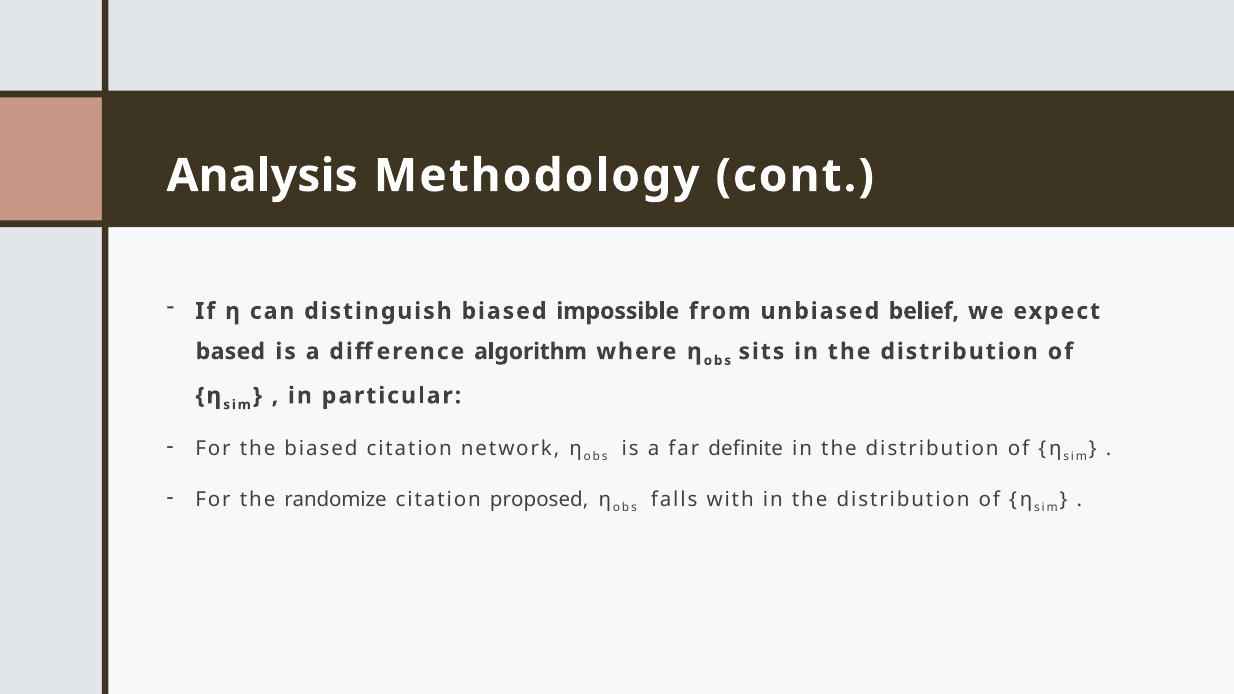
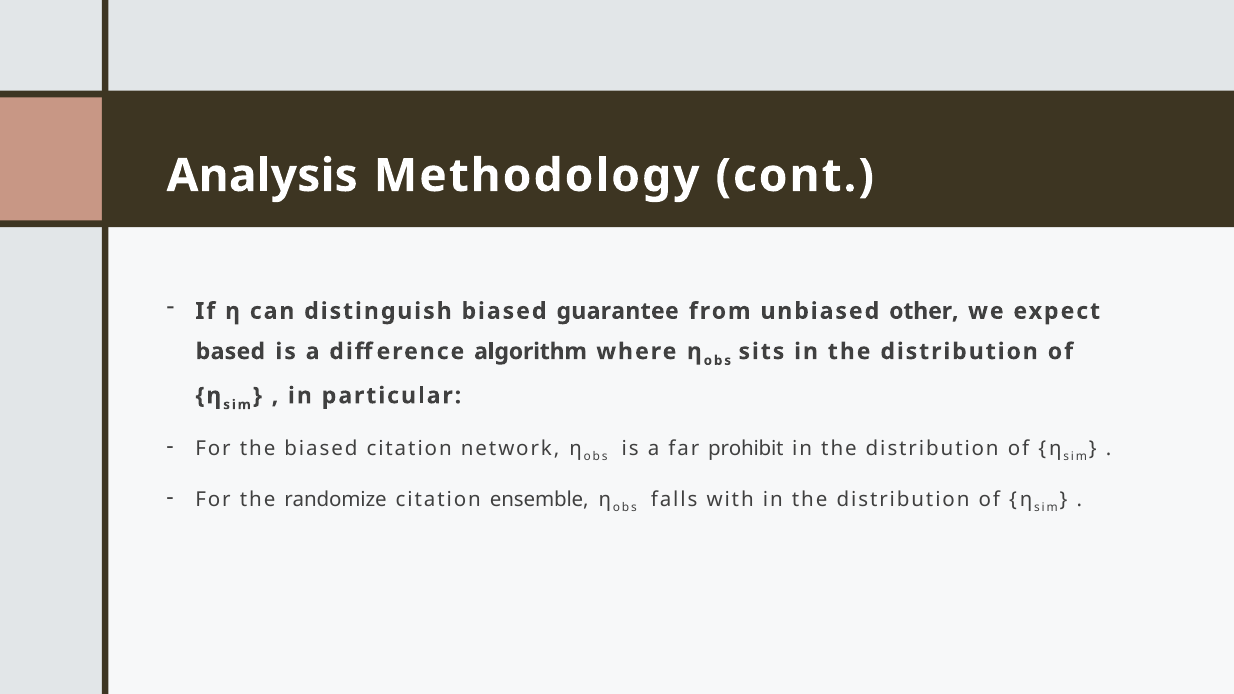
impossible: impossible -> guarantee
belief: belief -> other
definite: definite -> prohibit
proposed: proposed -> ensemble
